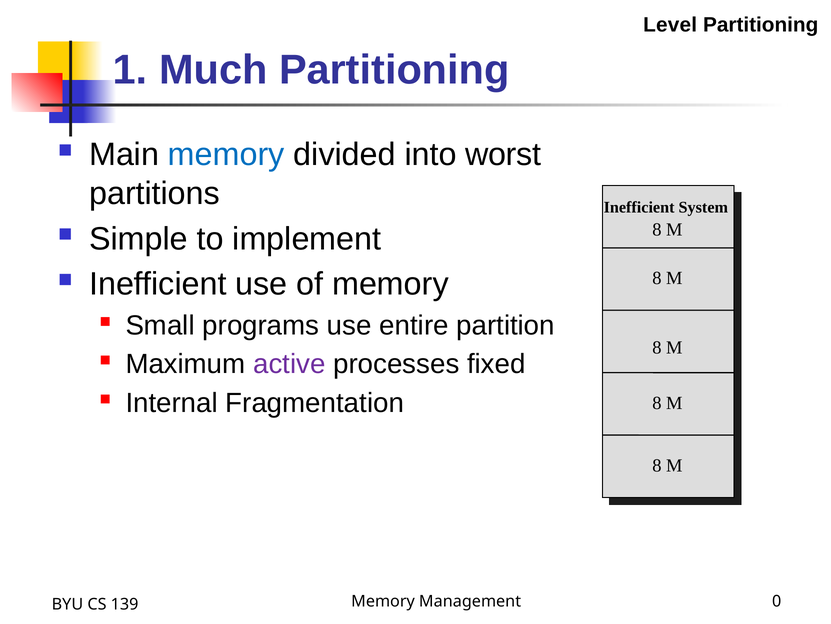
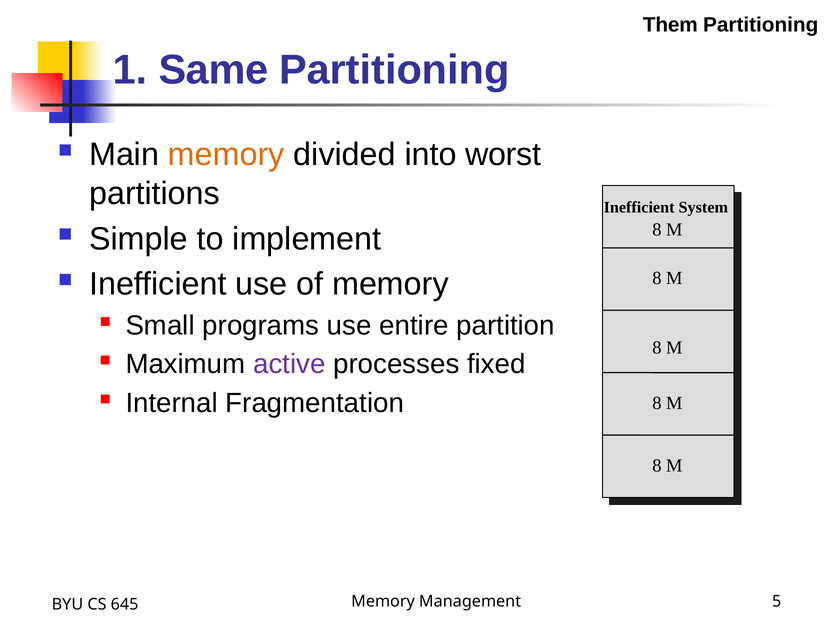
Level: Level -> Them
Much: Much -> Same
memory at (226, 155) colour: blue -> orange
0: 0 -> 5
139: 139 -> 645
